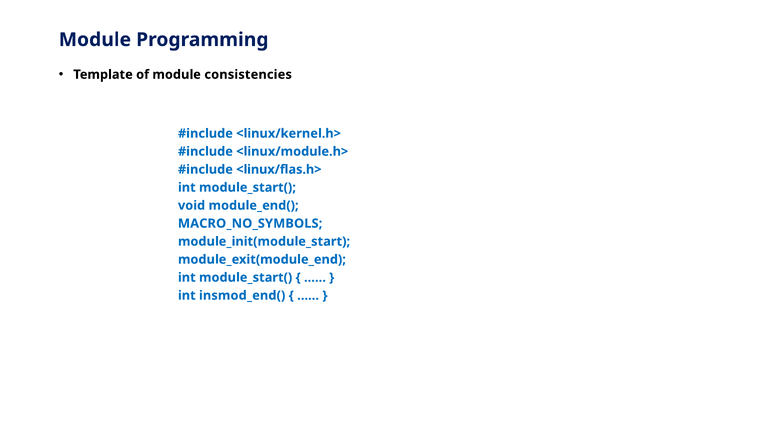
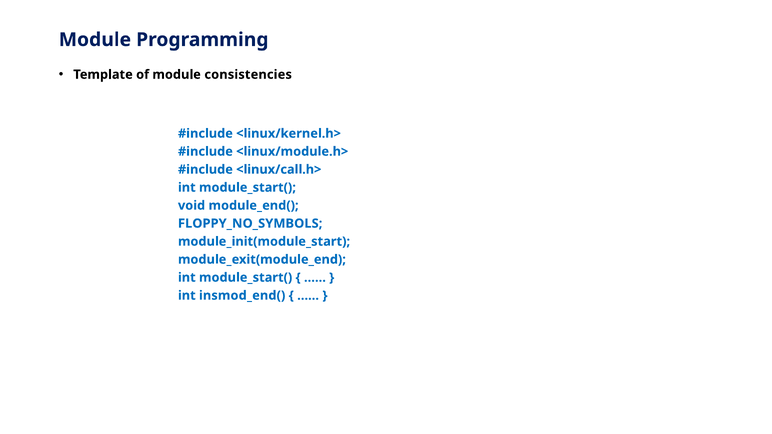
<linux/flas.h>: <linux/flas.h> -> <linux/call.h>
MACRO_NO_SYMBOLS: MACRO_NO_SYMBOLS -> FLOPPY_NO_SYMBOLS
